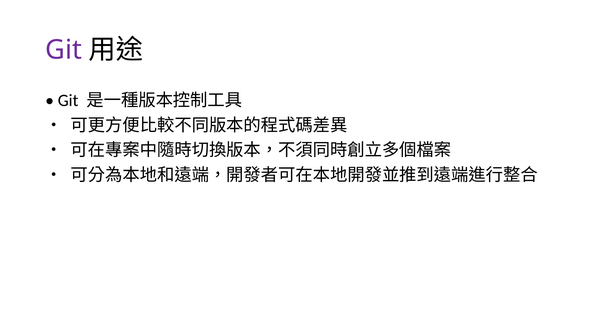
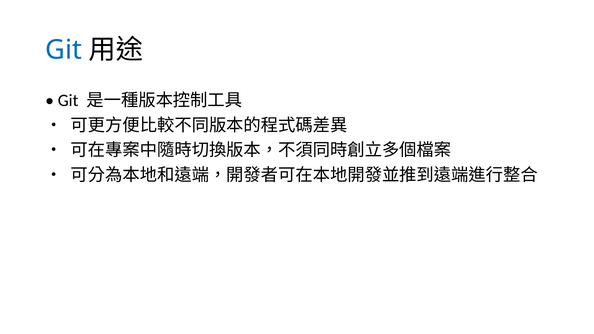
Git at (64, 50) colour: purple -> blue
